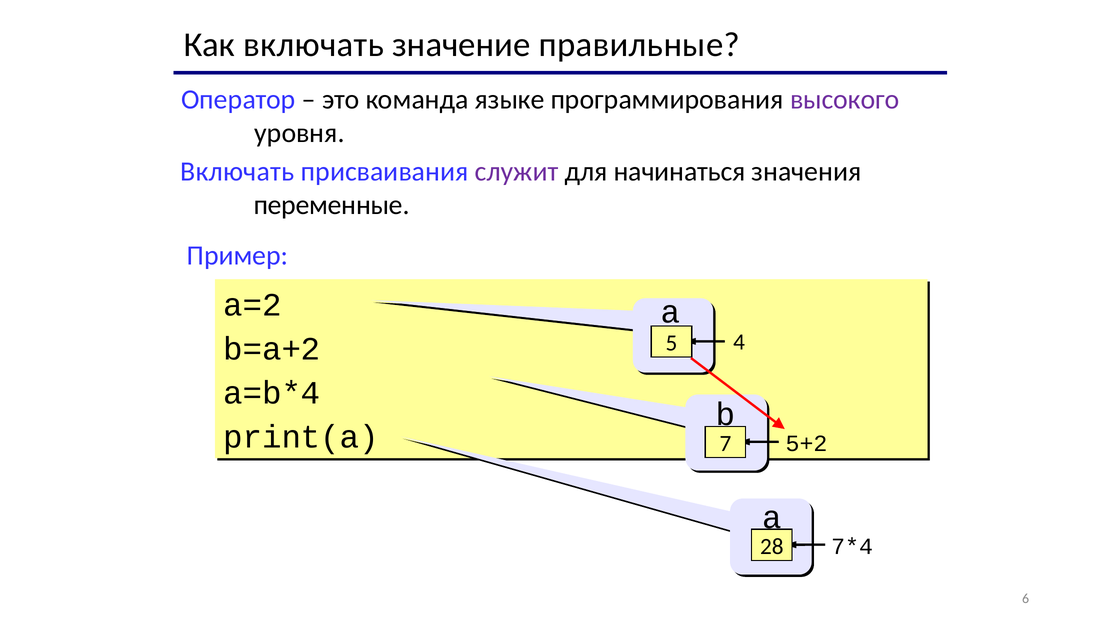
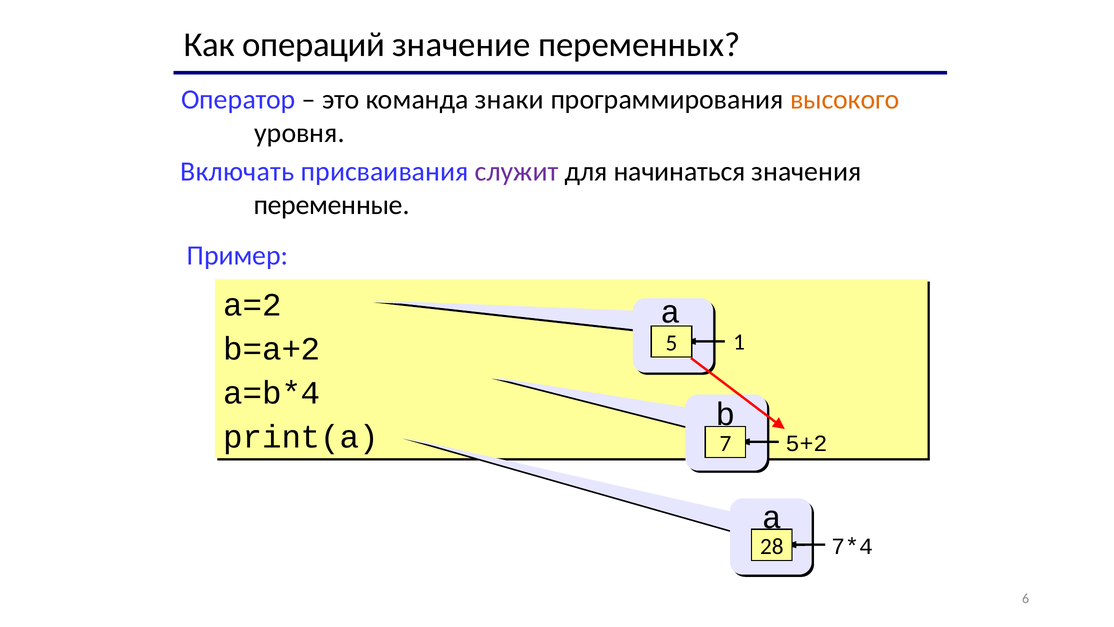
Как включать: включать -> операций
правильные: правильные -> переменных
языке: языке -> знаки
высокого colour: purple -> orange
4: 4 -> 1
